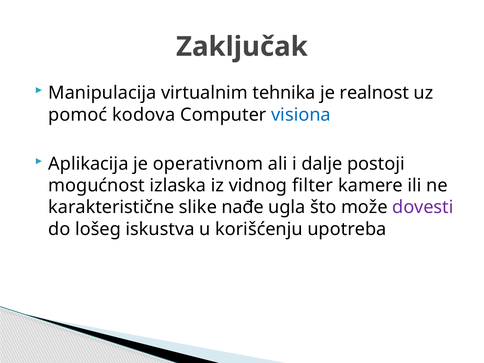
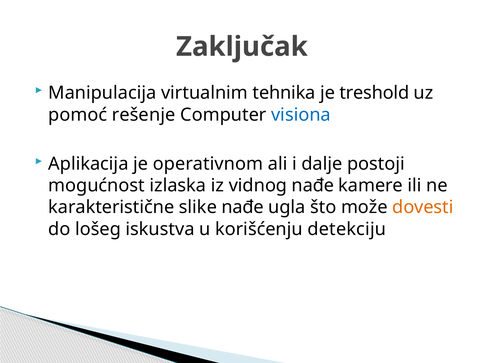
realnost: realnost -> treshold
kodova: kodova -> rešenje
vidnog filter: filter -> nađe
dovesti colour: purple -> orange
upotreba: upotreba -> detekciju
